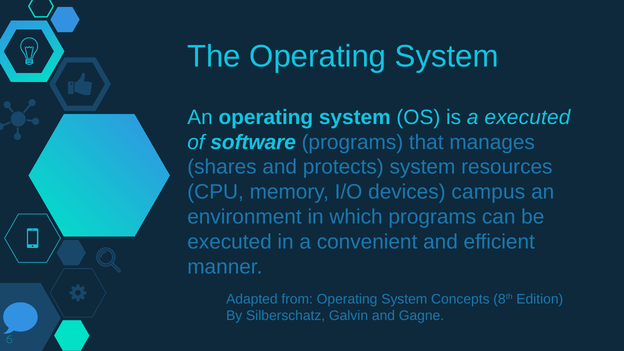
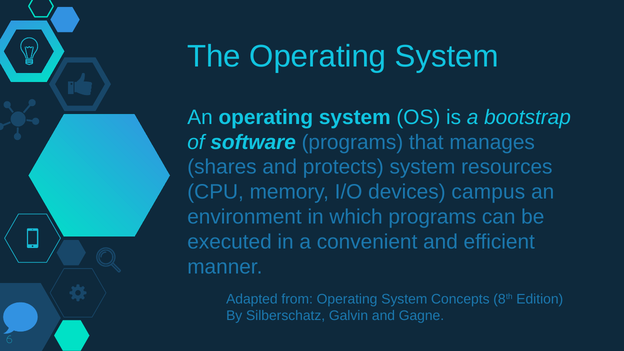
a executed: executed -> bootstrap
